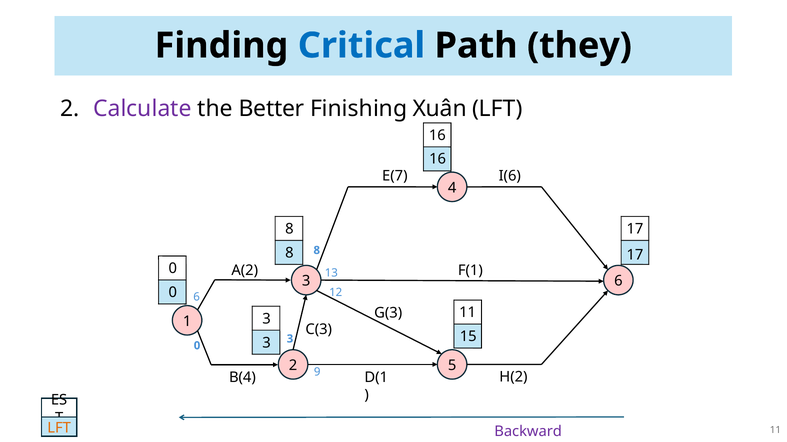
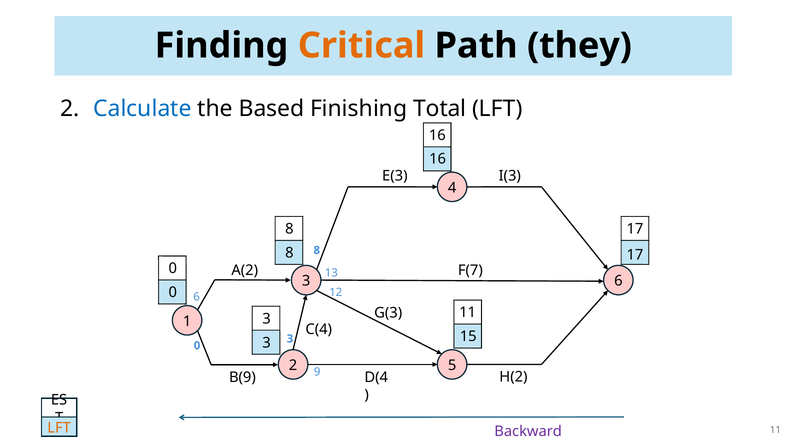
Critical colour: blue -> orange
Calculate colour: purple -> blue
Better: Better -> Based
Xuân: Xuân -> Total
I(6: I(6 -> I(3
E(7: E(7 -> E(3
F(1: F(1 -> F(7
C(3: C(3 -> C(4
B(4: B(4 -> B(9
D(1: D(1 -> D(4
